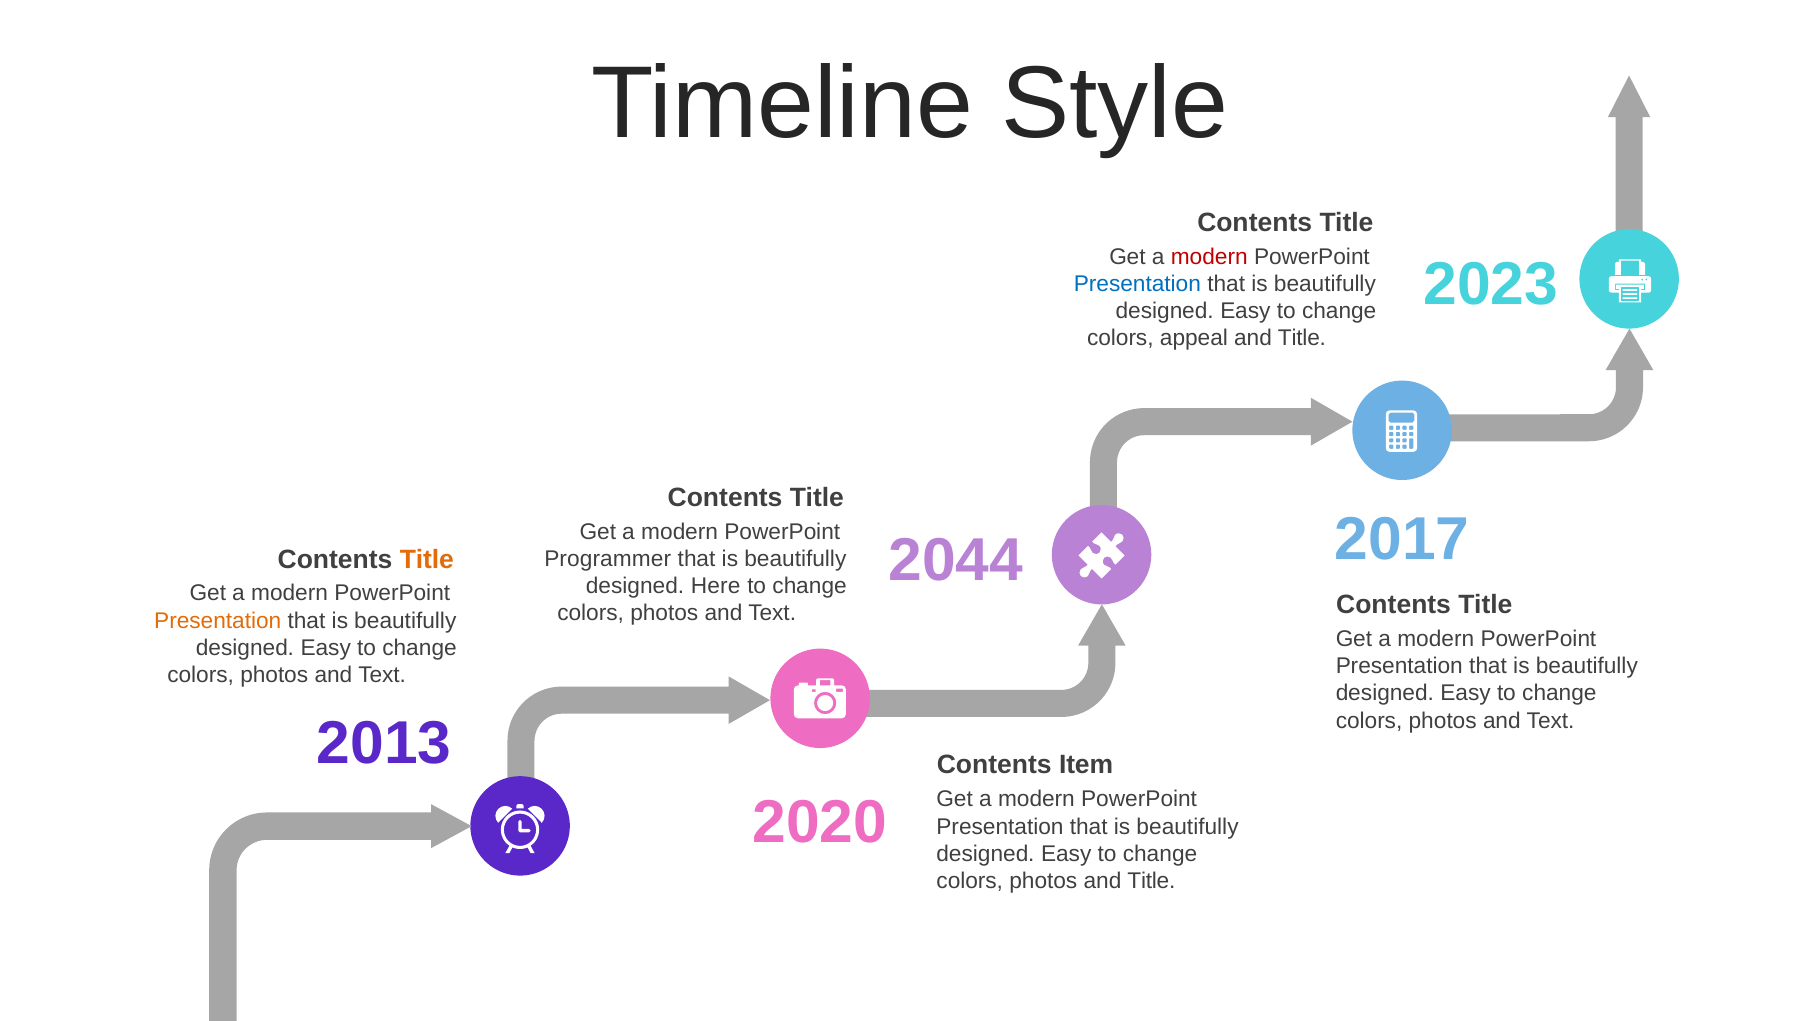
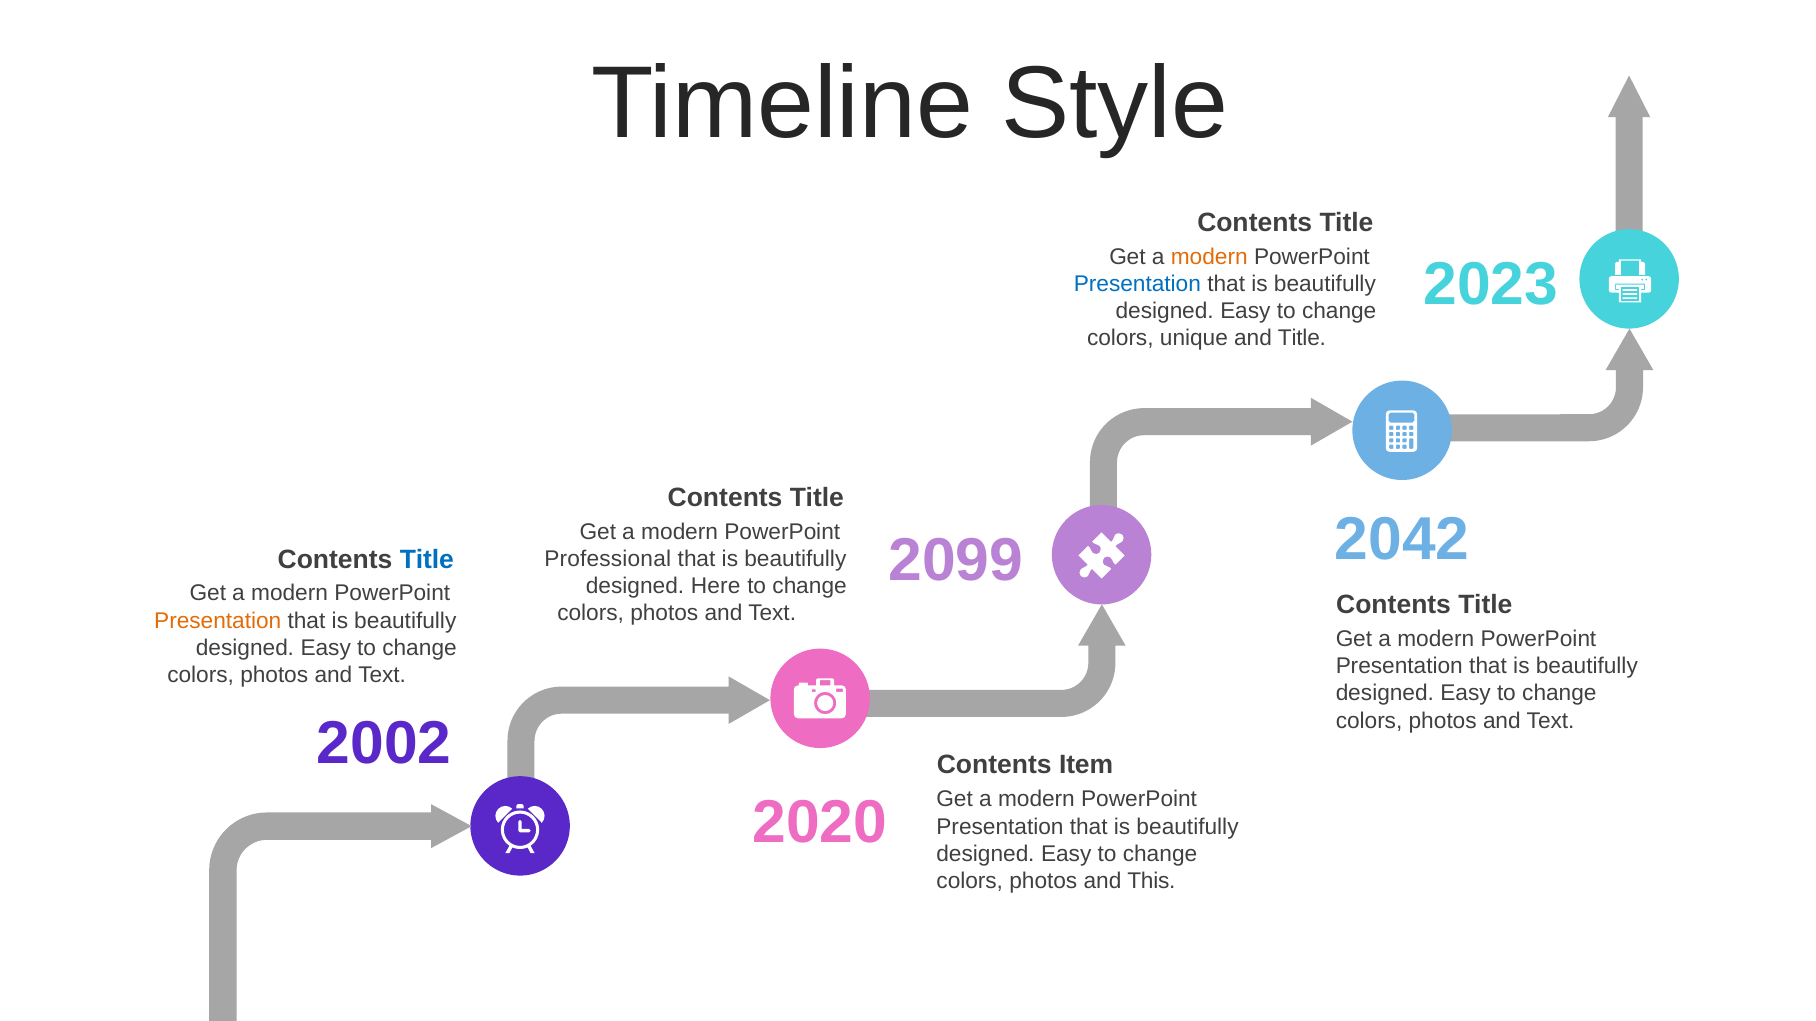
modern at (1209, 257) colour: red -> orange
appeal: appeal -> unique
2017: 2017 -> 2042
2044: 2044 -> 2099
Title at (427, 560) colour: orange -> blue
Programmer: Programmer -> Professional
2013: 2013 -> 2002
photos and Title: Title -> This
